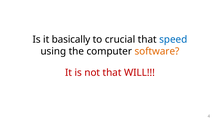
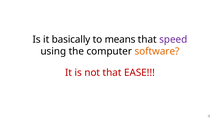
crucial: crucial -> means
speed colour: blue -> purple
WILL: WILL -> EASE
